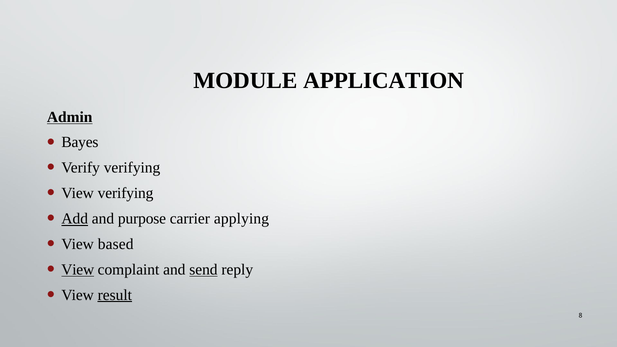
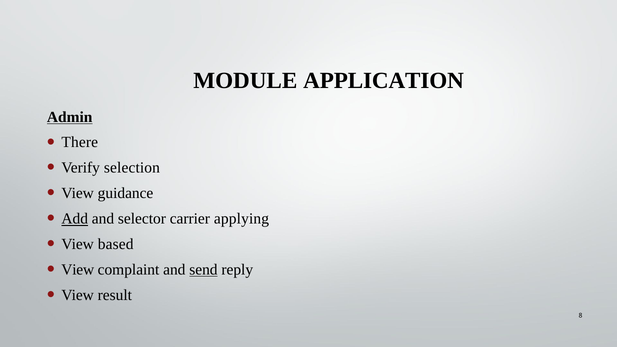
Bayes: Bayes -> There
Verify verifying: verifying -> selection
View verifying: verifying -> guidance
purpose: purpose -> selector
View at (78, 270) underline: present -> none
result underline: present -> none
